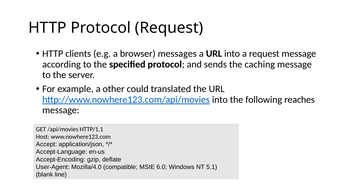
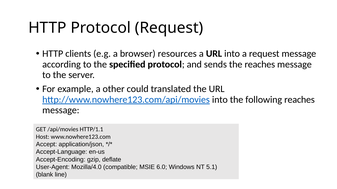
messages: messages -> resources
the caching: caching -> reaches
